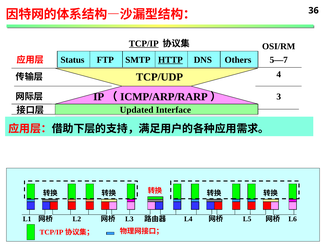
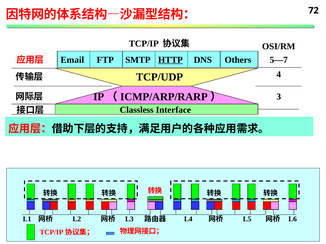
36: 36 -> 72
TCP/IP underline: present -> none
Status: Status -> Email
Updated: Updated -> Classless
